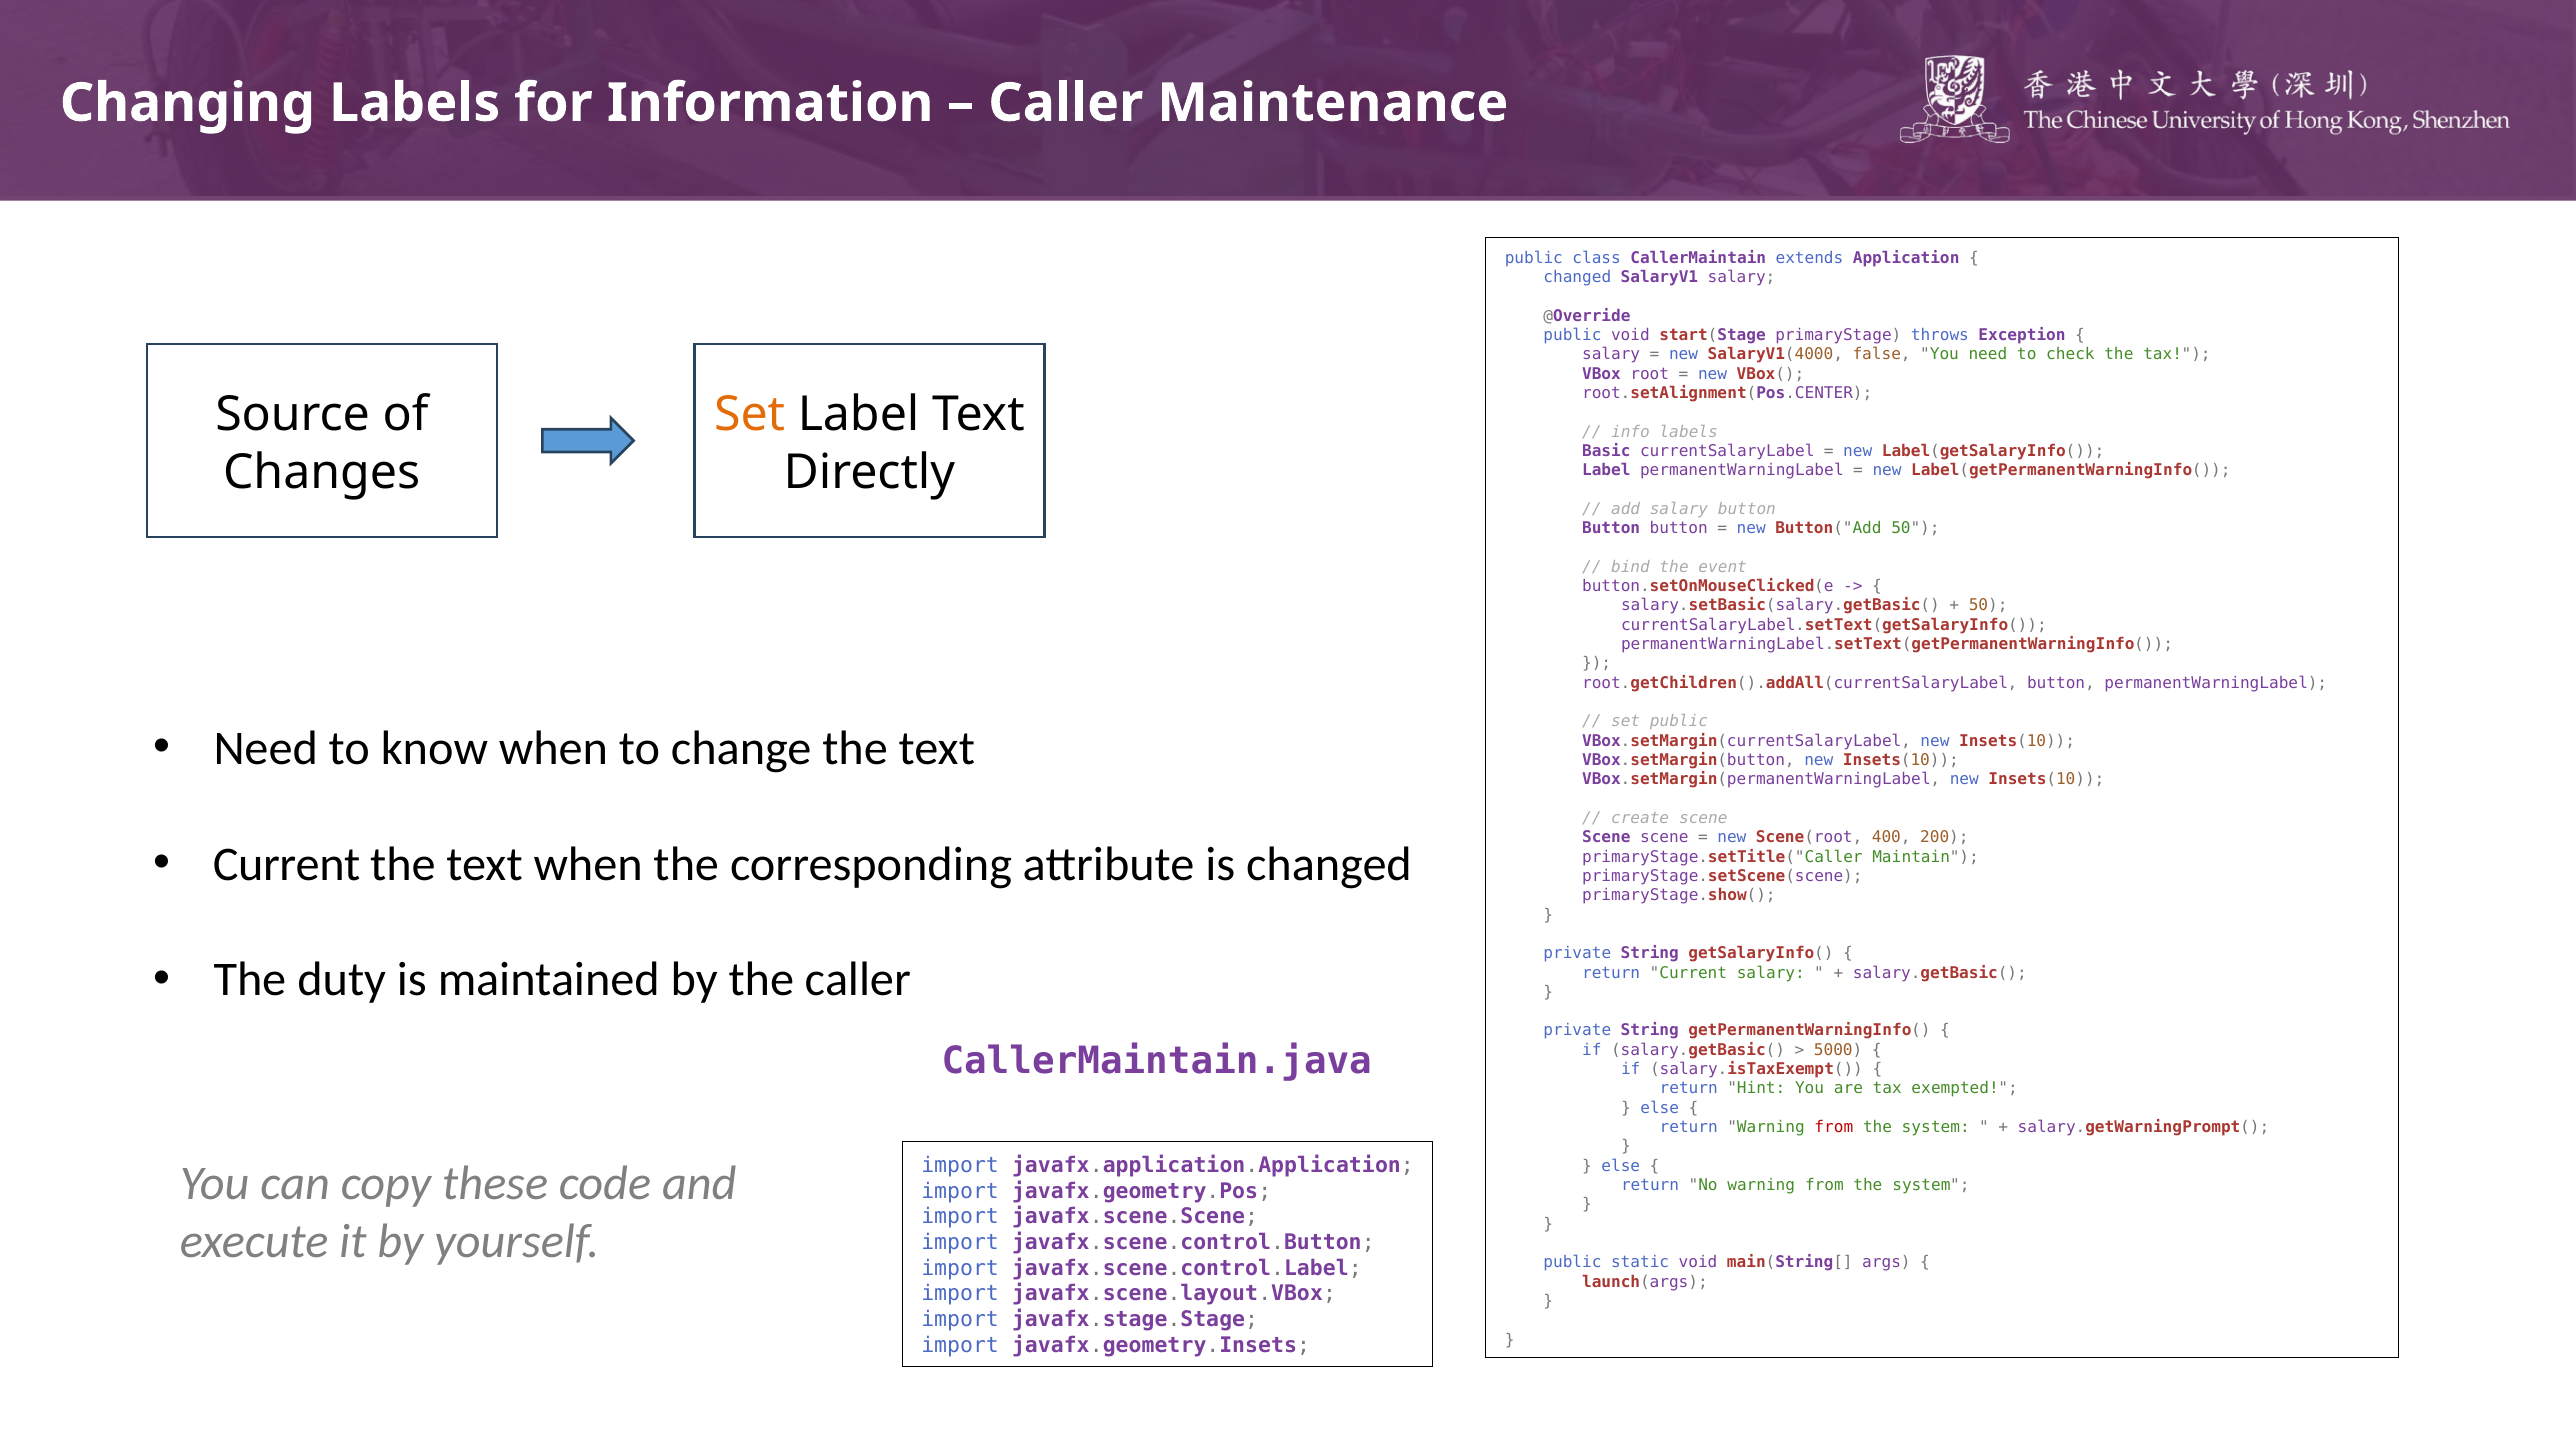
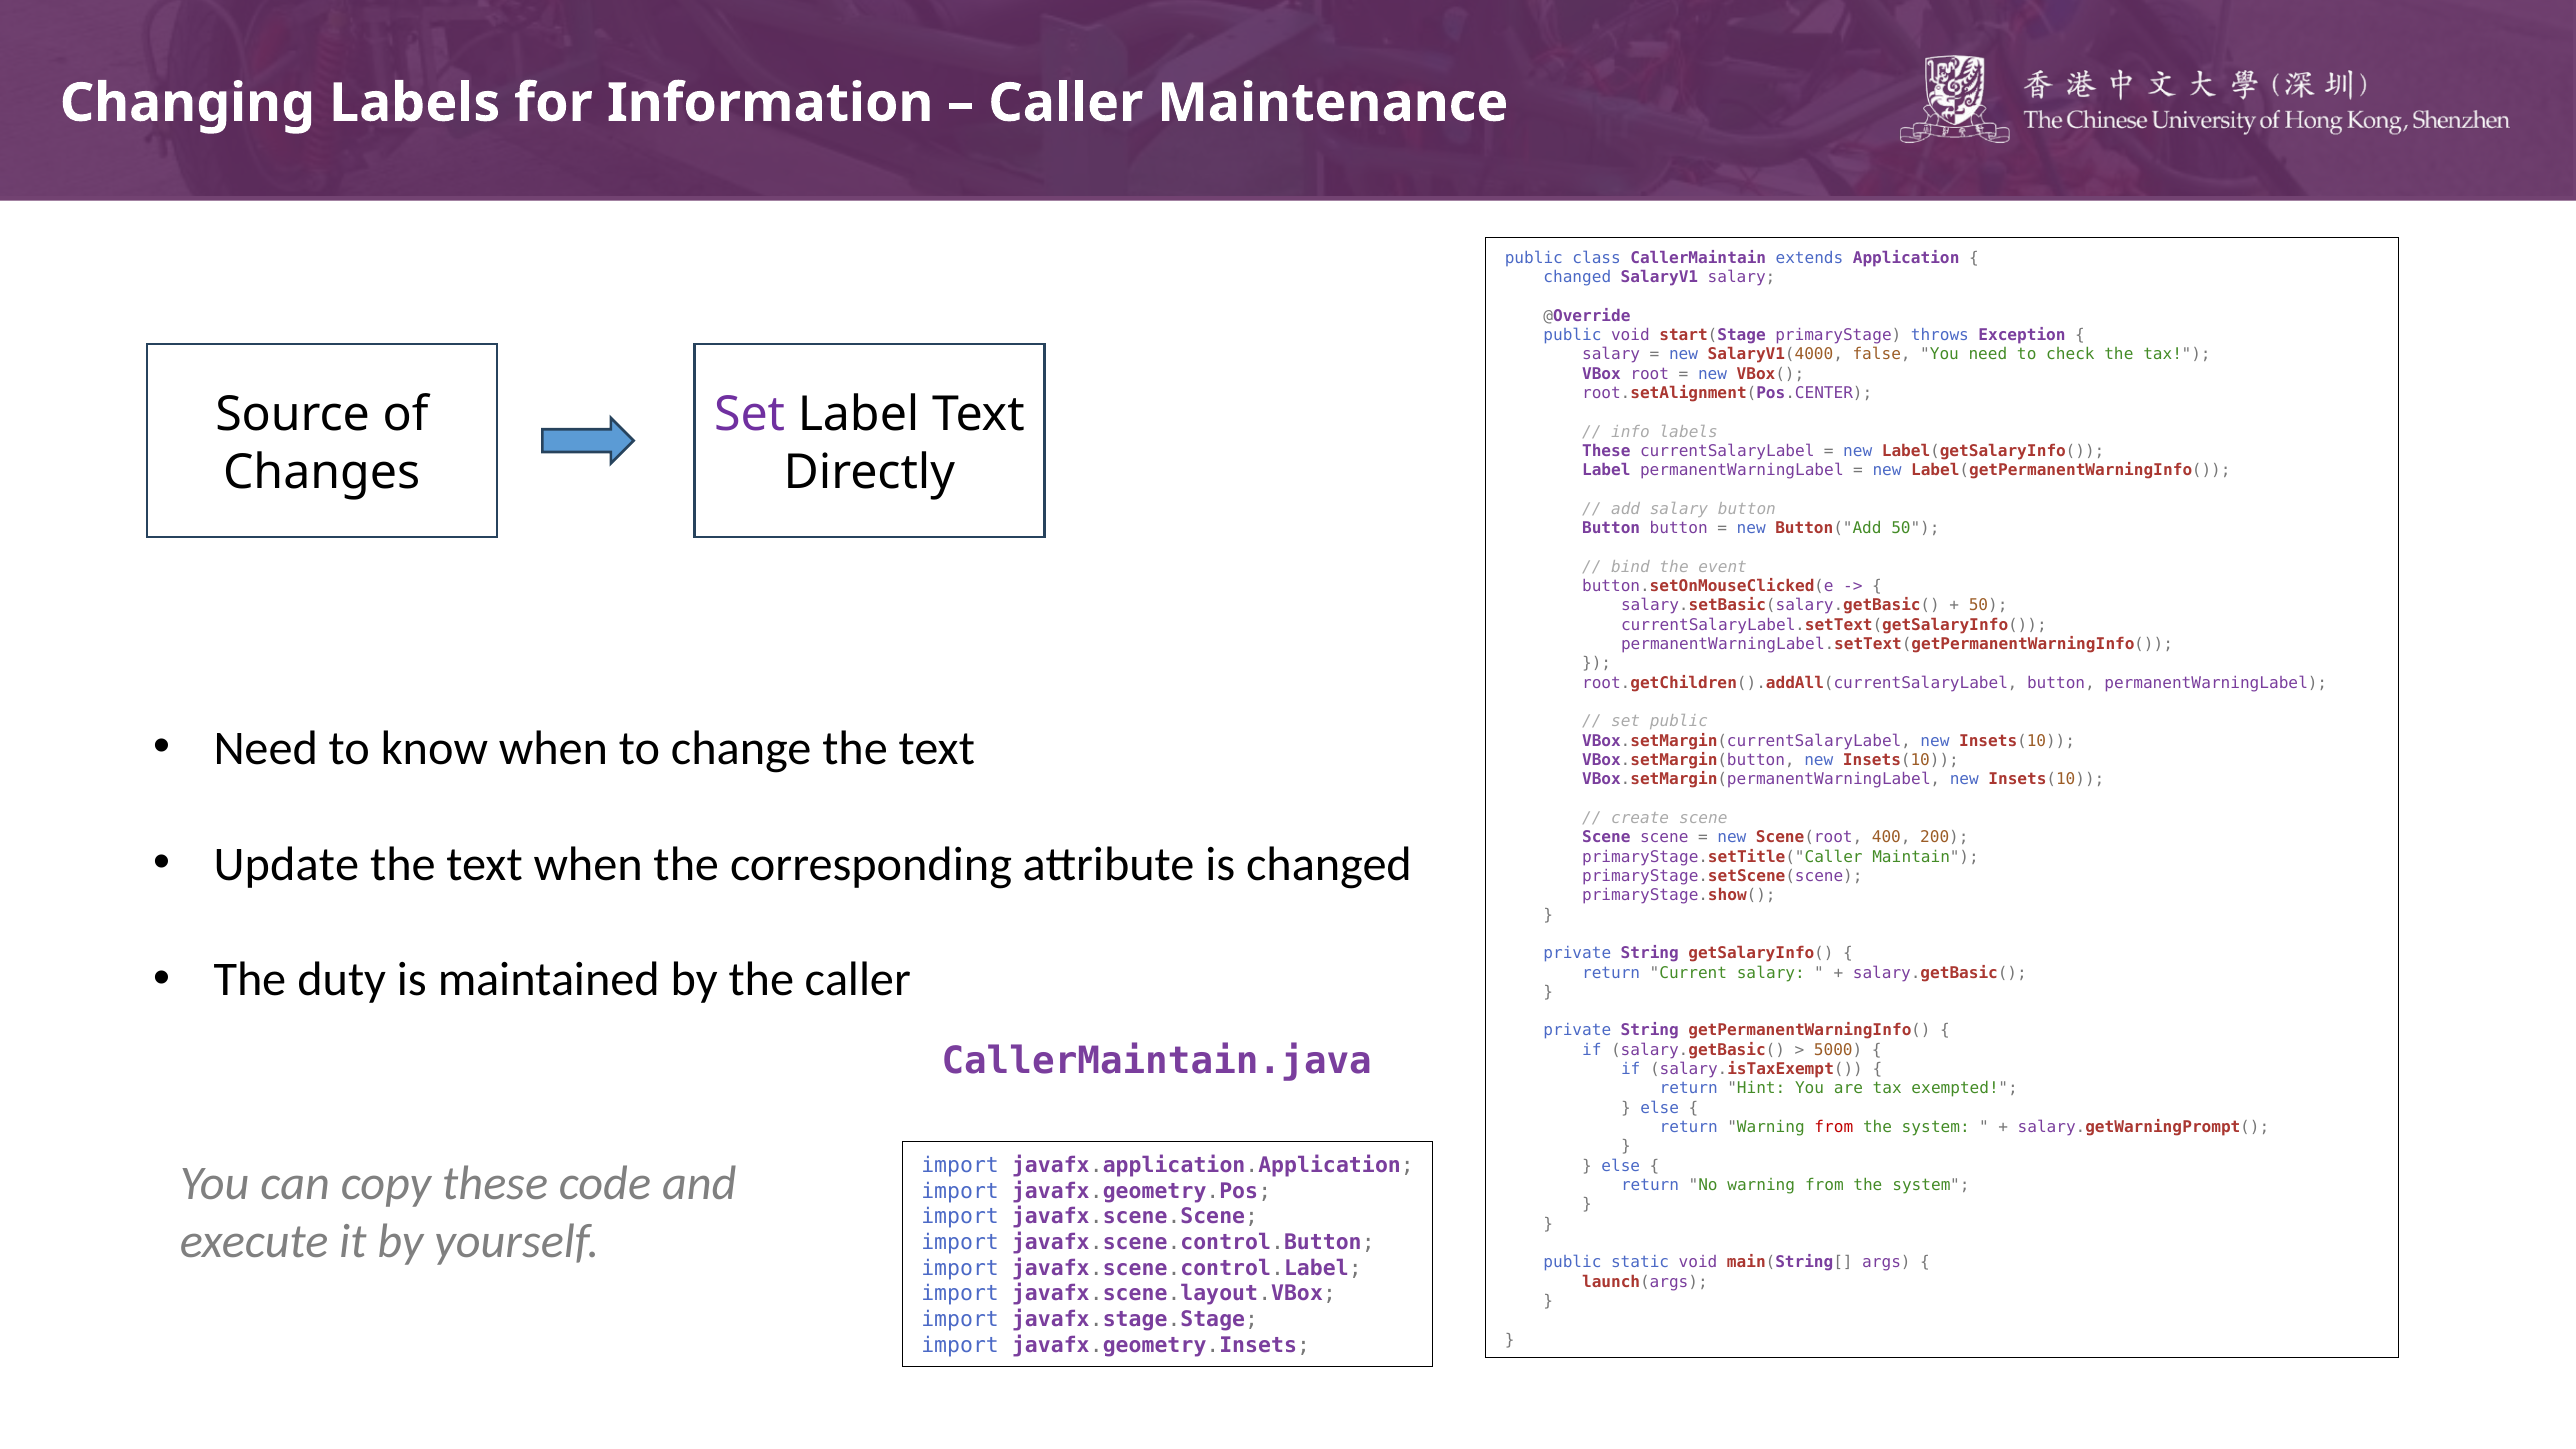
Set at (750, 415) colour: orange -> purple
Basic at (1606, 451): Basic -> These
Current at (287, 864): Current -> Update
